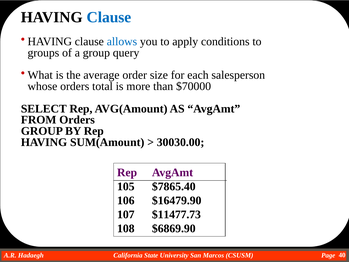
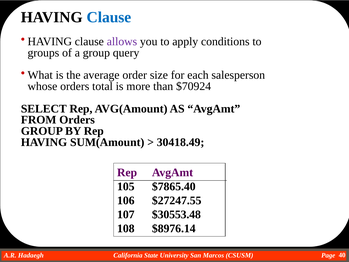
allows colour: blue -> purple
$70000: $70000 -> $70924
30030.00: 30030.00 -> 30418.49
$16479.90: $16479.90 -> $27247.55
$11477.73: $11477.73 -> $30553.48
$6869.90: $6869.90 -> $8976.14
